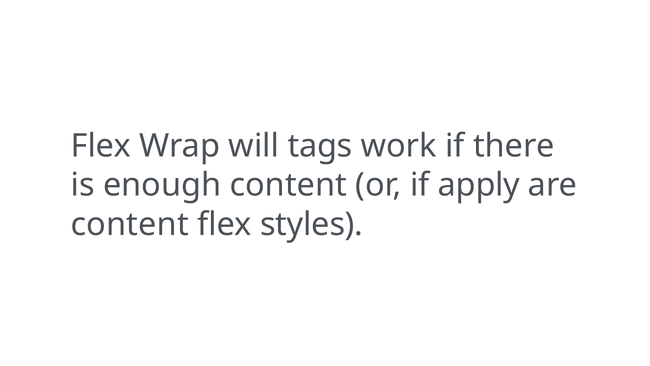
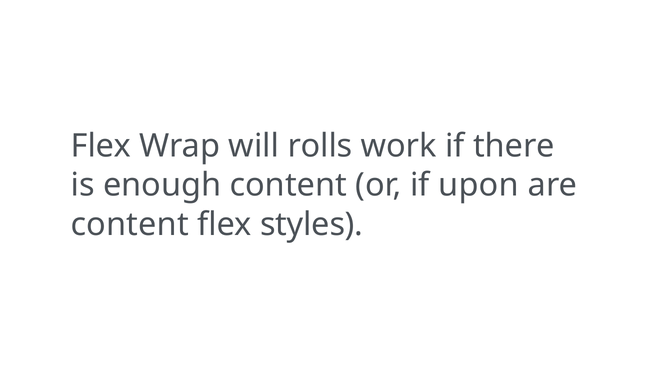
tags: tags -> rolls
apply: apply -> upon
